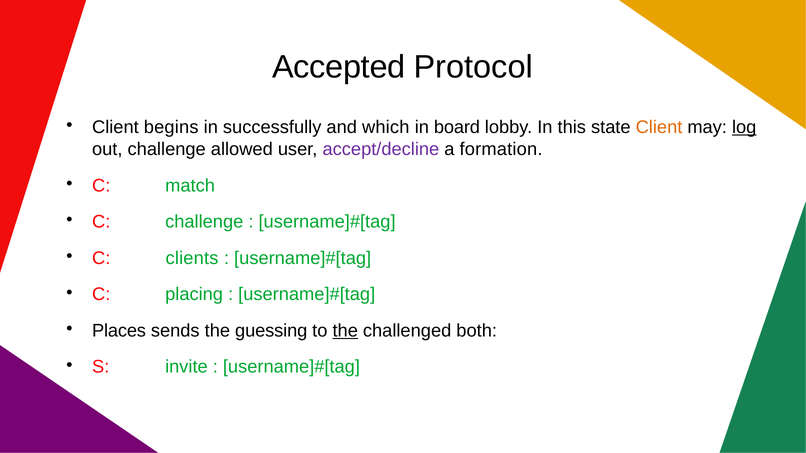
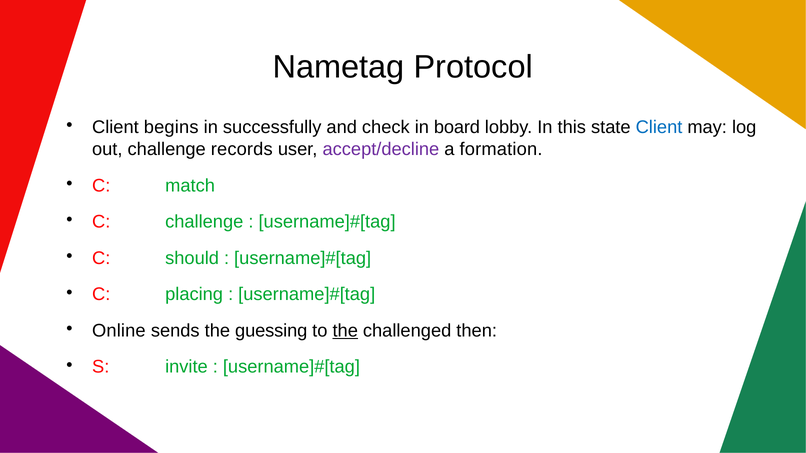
Accepted: Accepted -> Nametag
which: which -> check
Client at (659, 127) colour: orange -> blue
log underline: present -> none
allowed: allowed -> records
clients: clients -> should
Places: Places -> Online
both: both -> then
